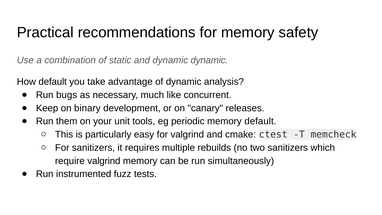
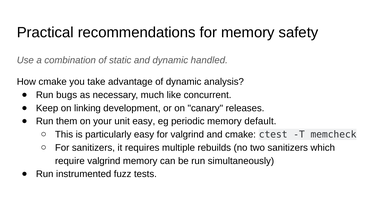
dynamic dynamic: dynamic -> handled
How default: default -> cmake
binary: binary -> linking
unit tools: tools -> easy
